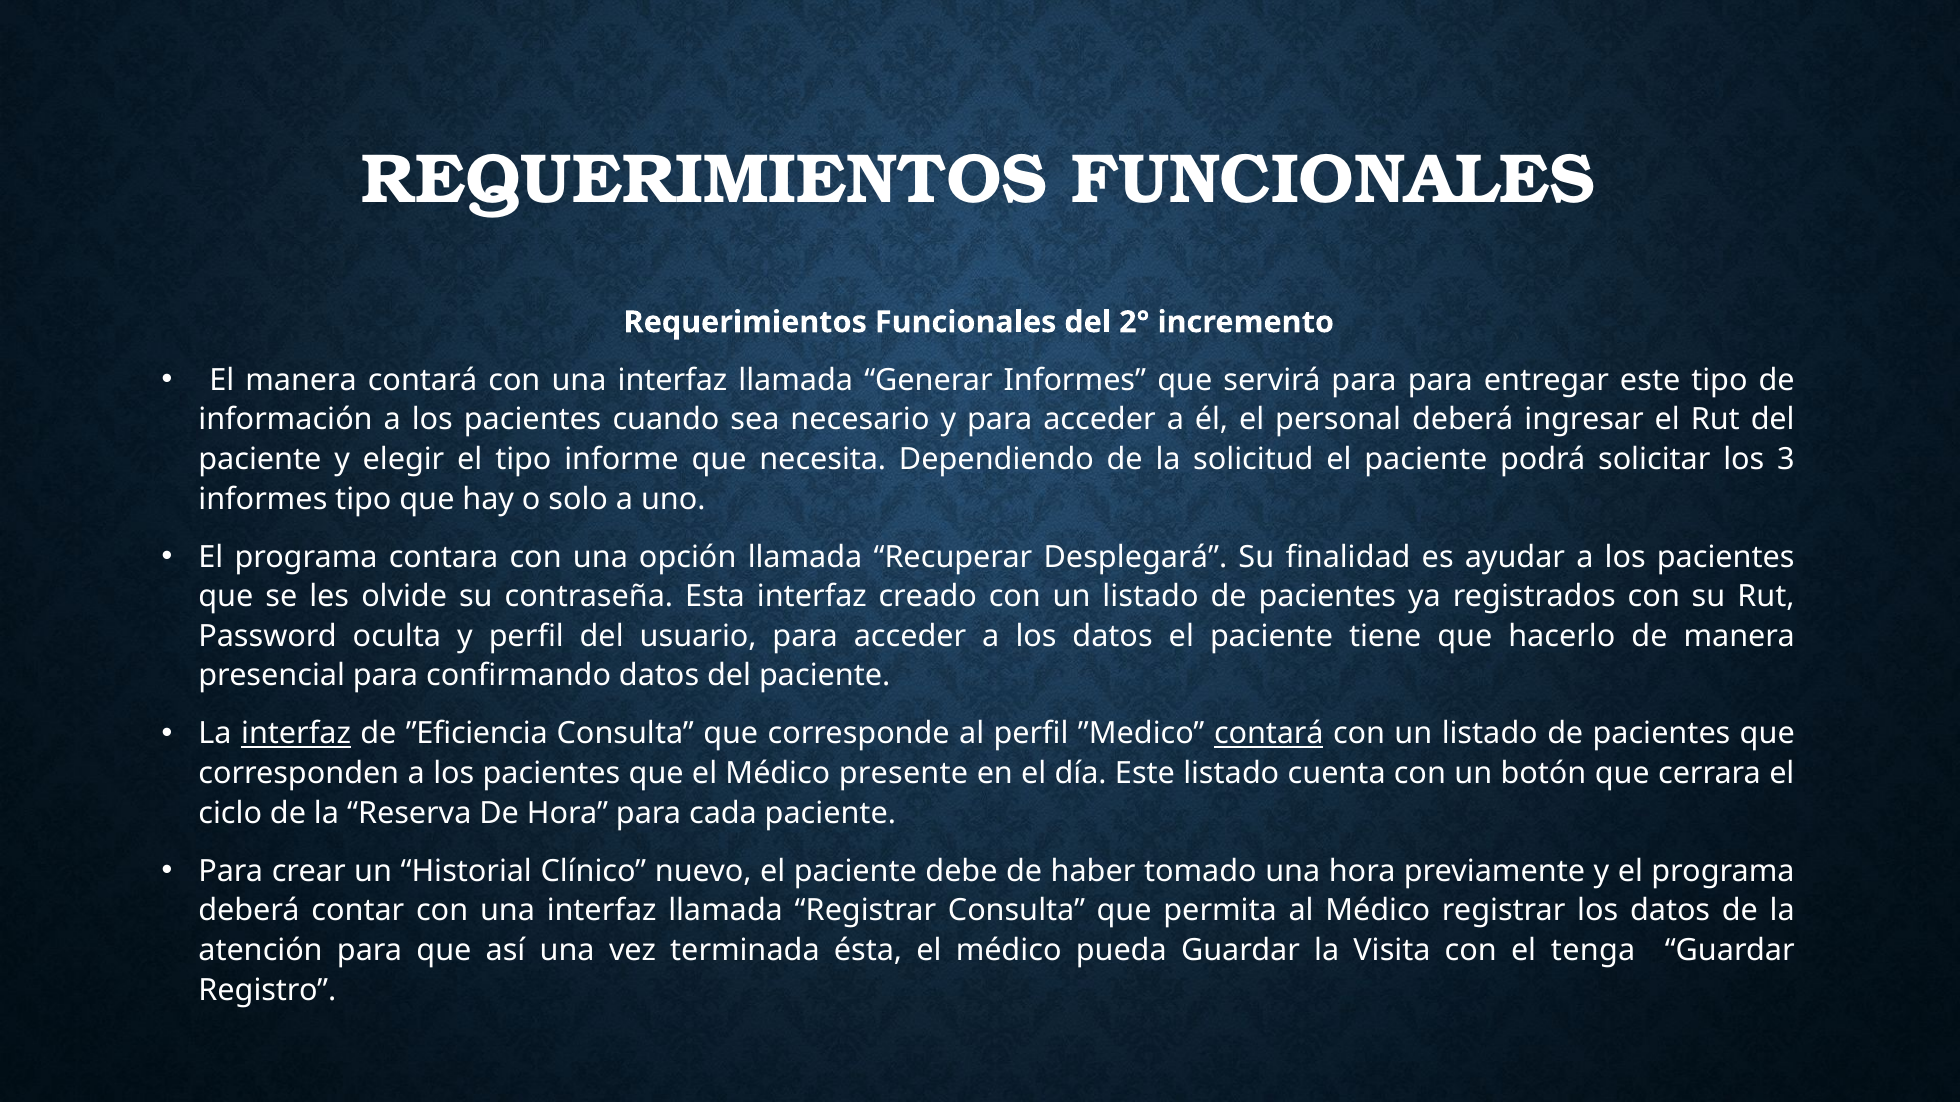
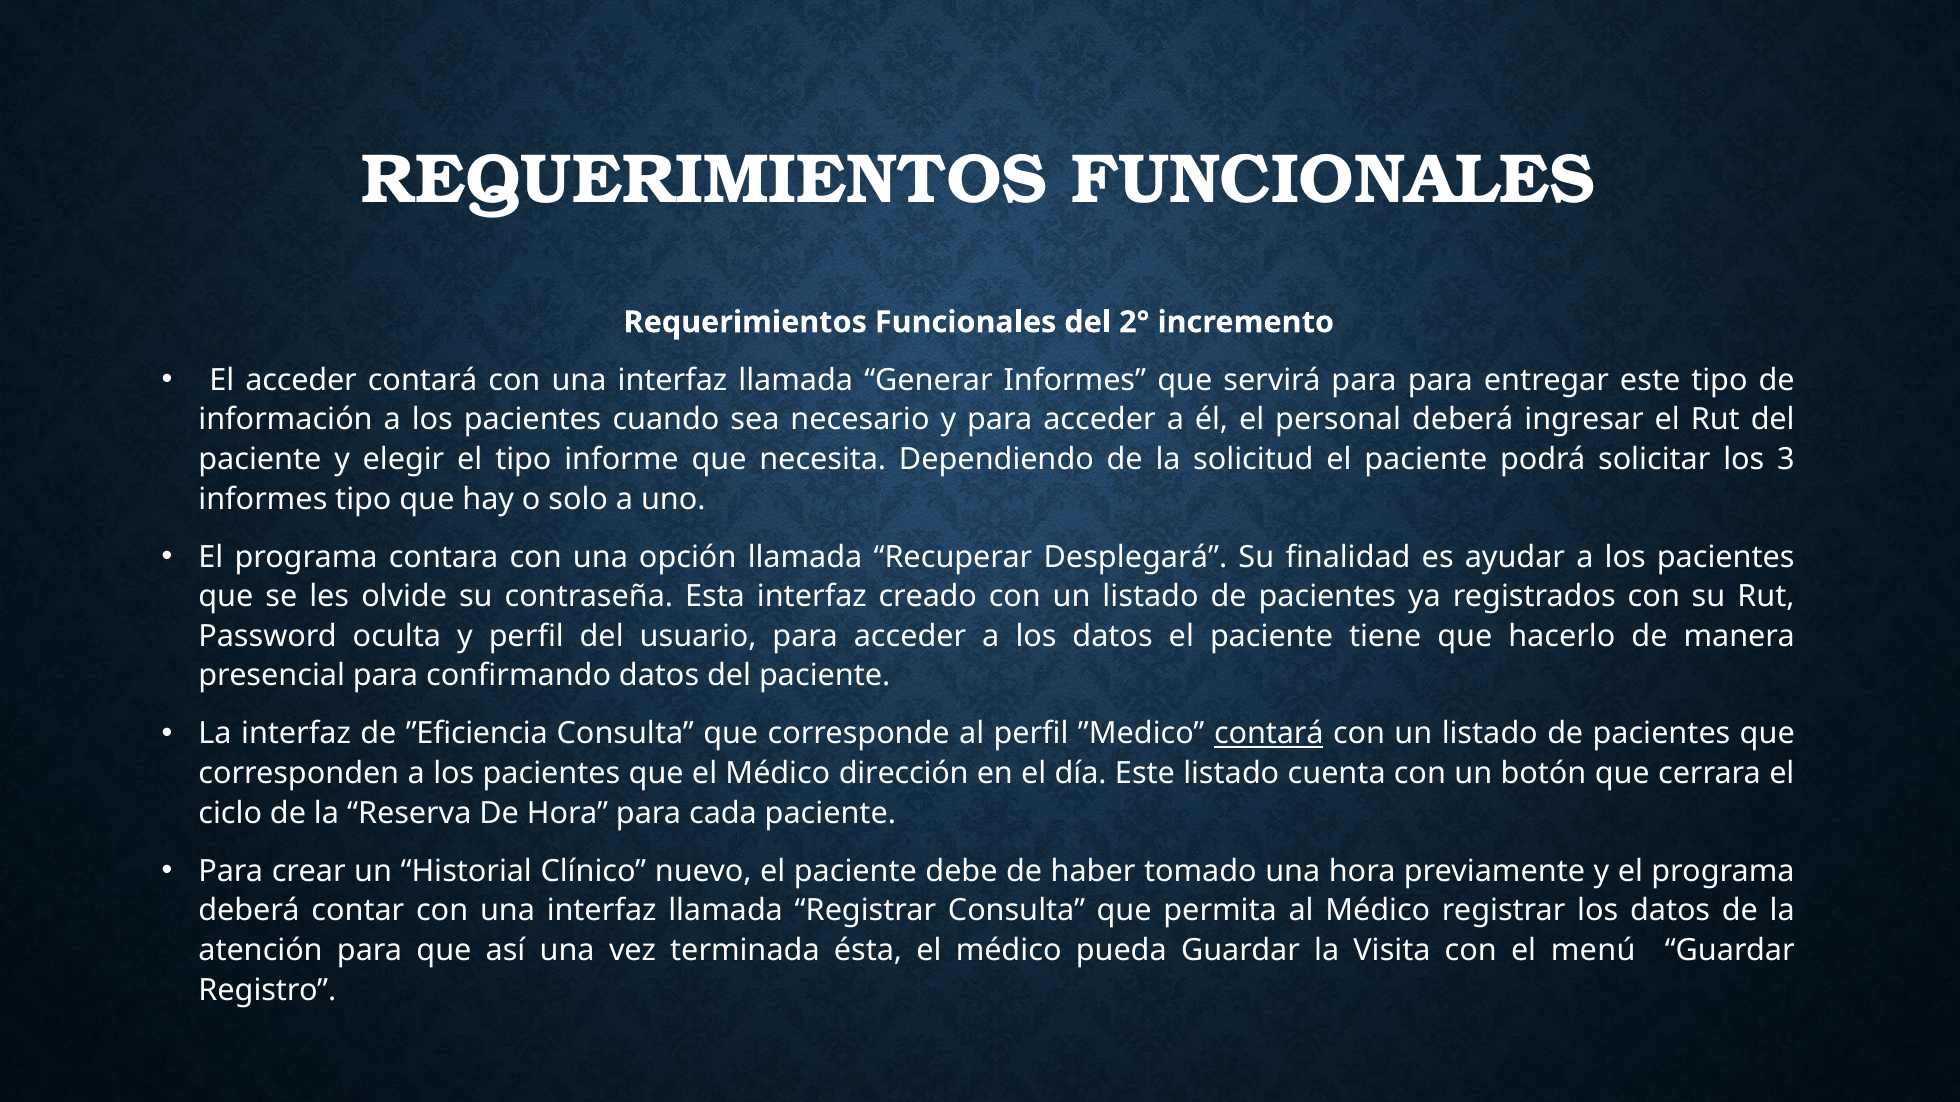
El manera: manera -> acceder
interfaz at (296, 734) underline: present -> none
presente: presente -> dirección
tenga: tenga -> menú
